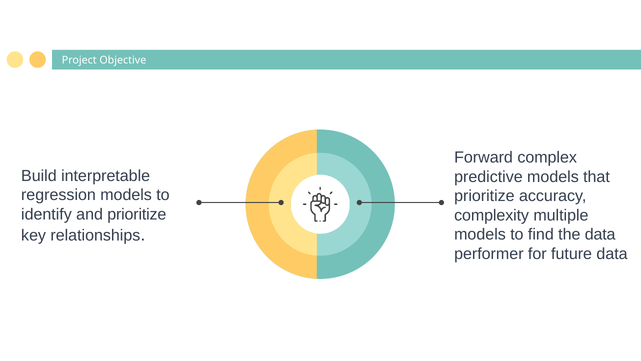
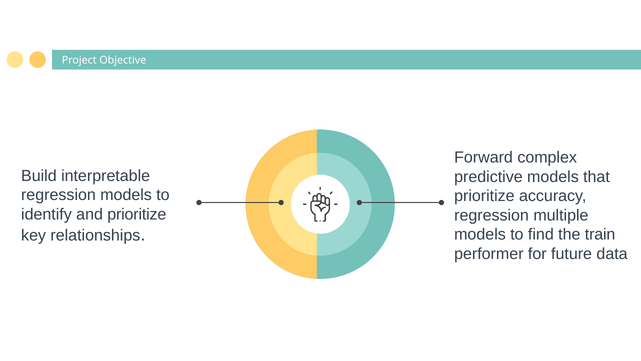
complexity at (492, 215): complexity -> regression
the data: data -> train
